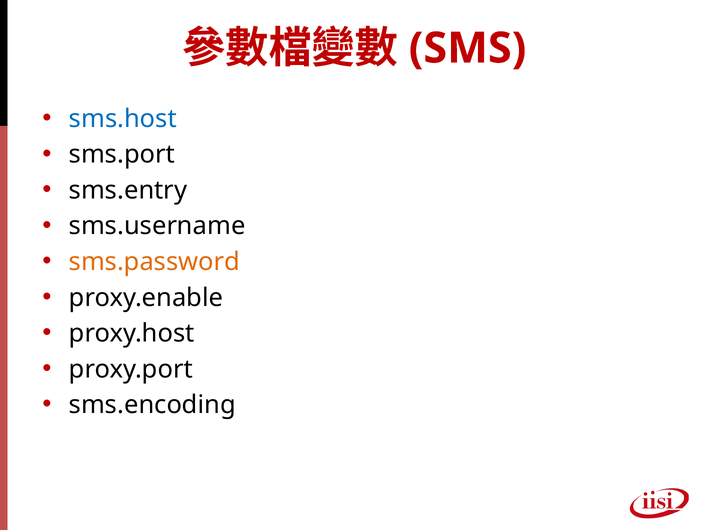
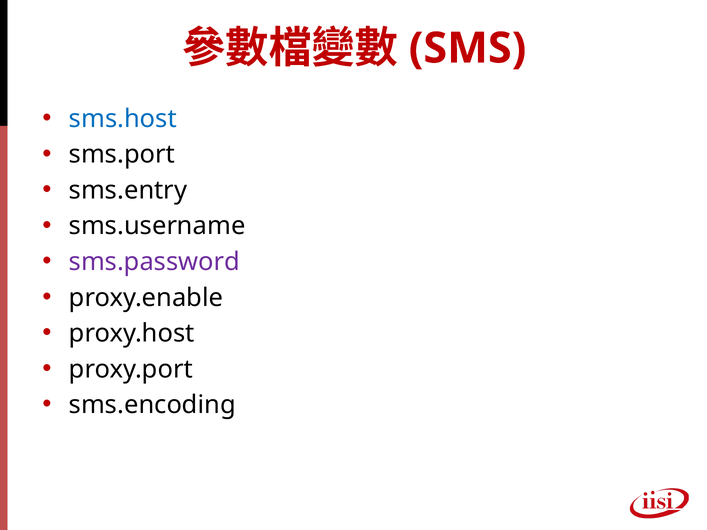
sms.password colour: orange -> purple
